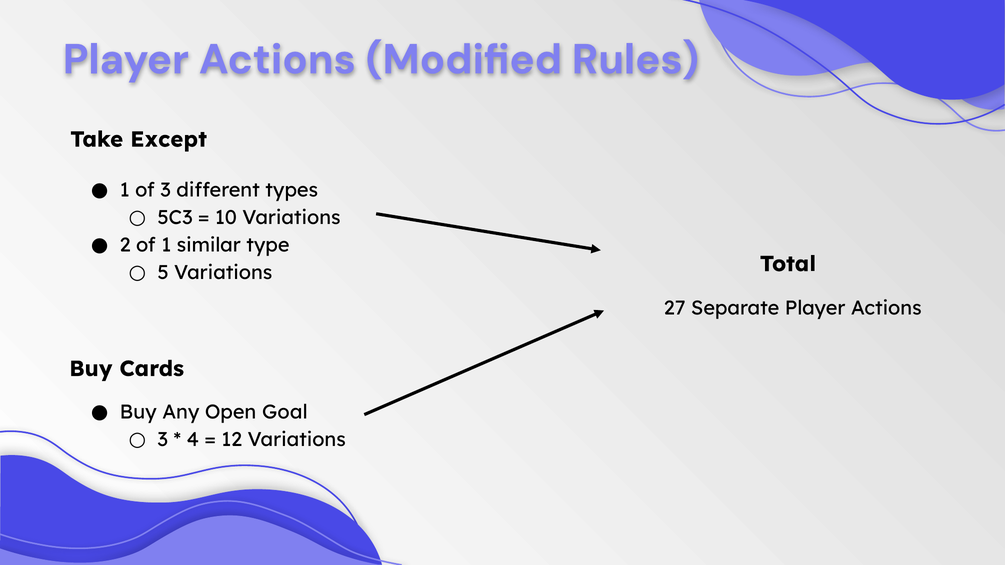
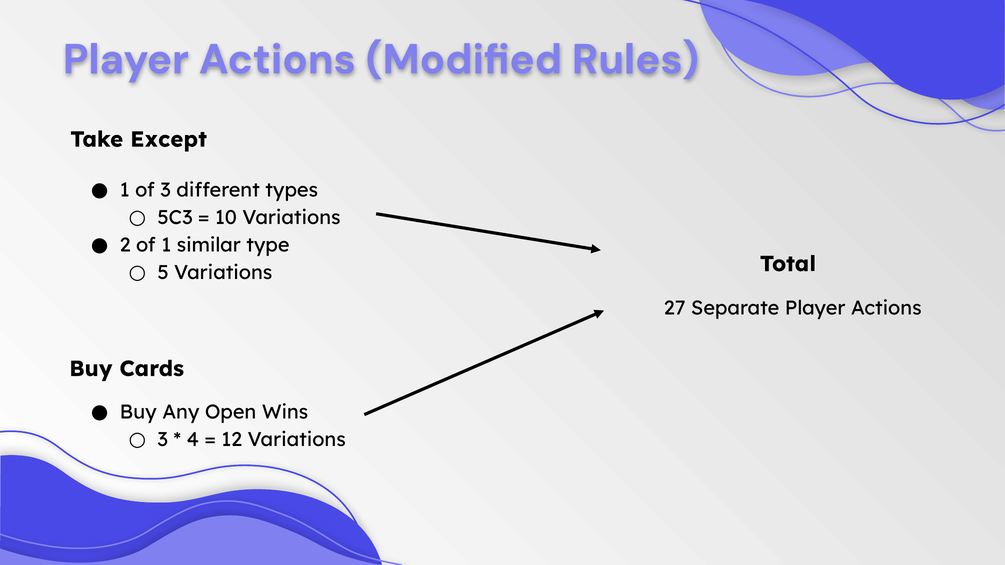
Goal: Goal -> Wins
